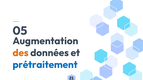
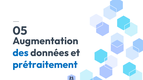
des colour: orange -> blue
